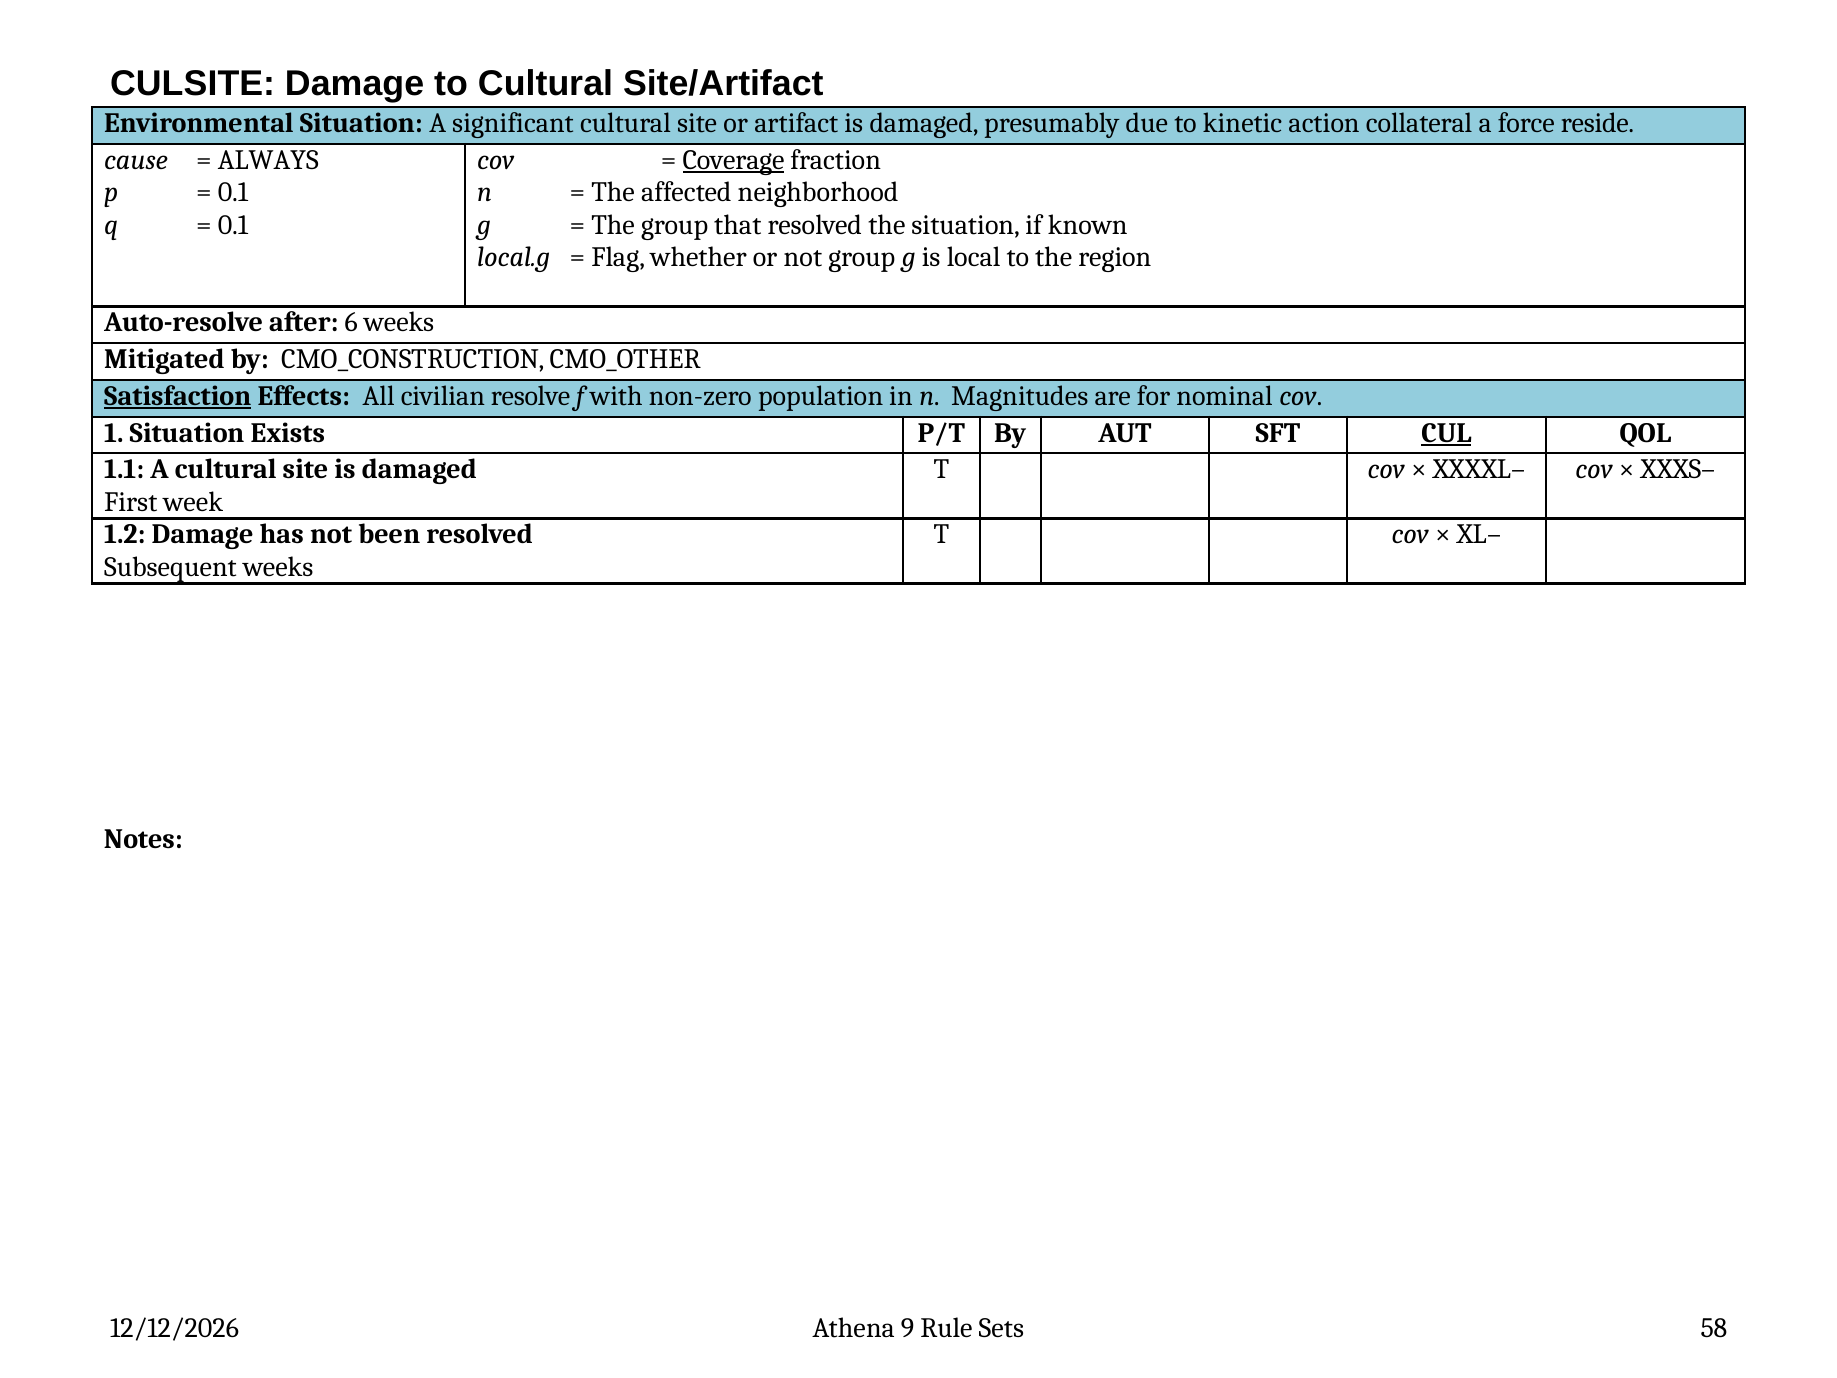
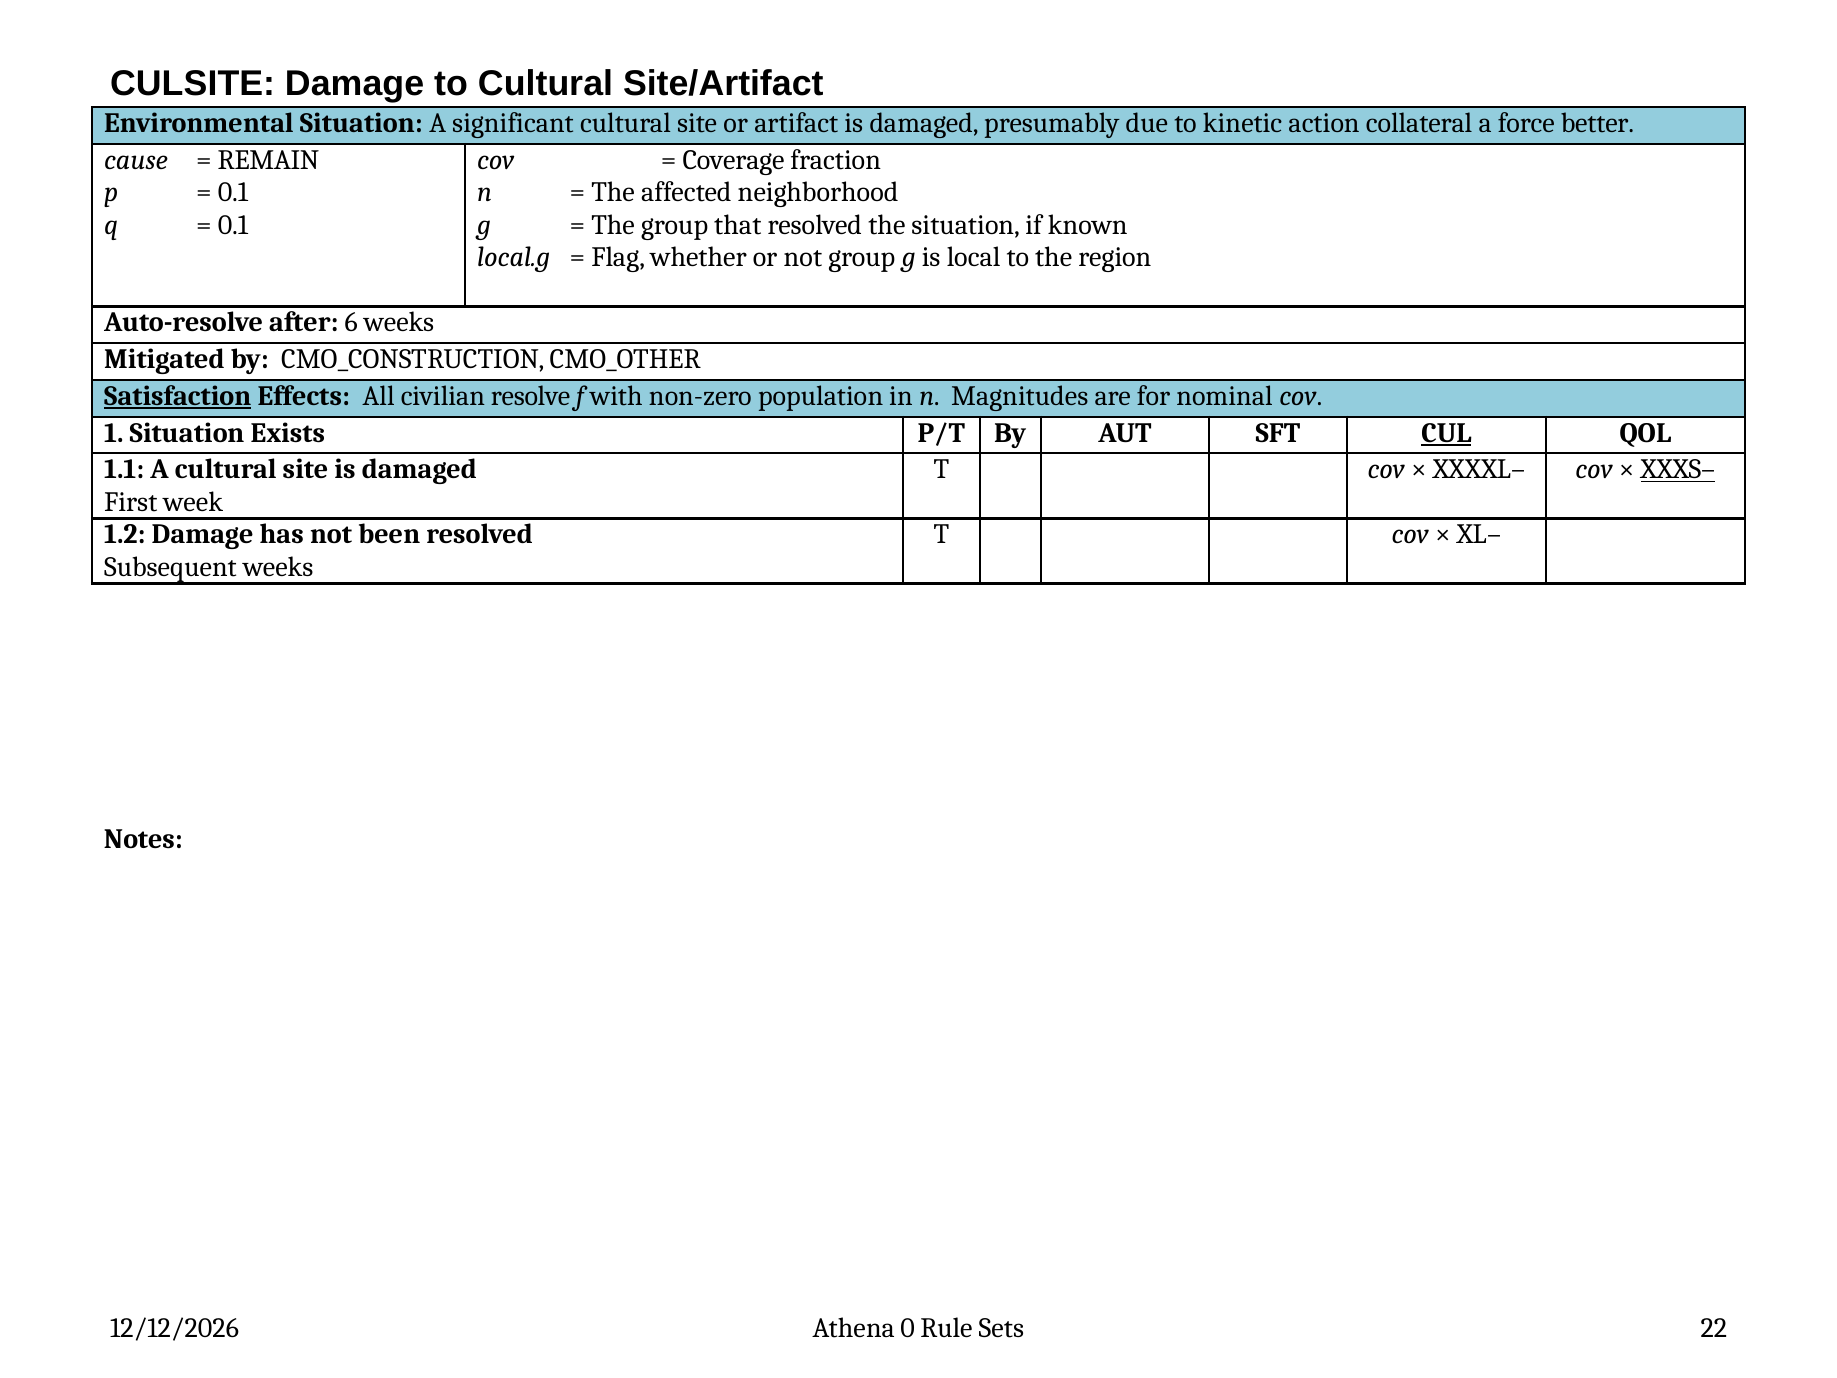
reside: reside -> better
ALWAYS: ALWAYS -> REMAIN
Coverage underline: present -> none
XXXS– underline: none -> present
9: 9 -> 0
58: 58 -> 22
